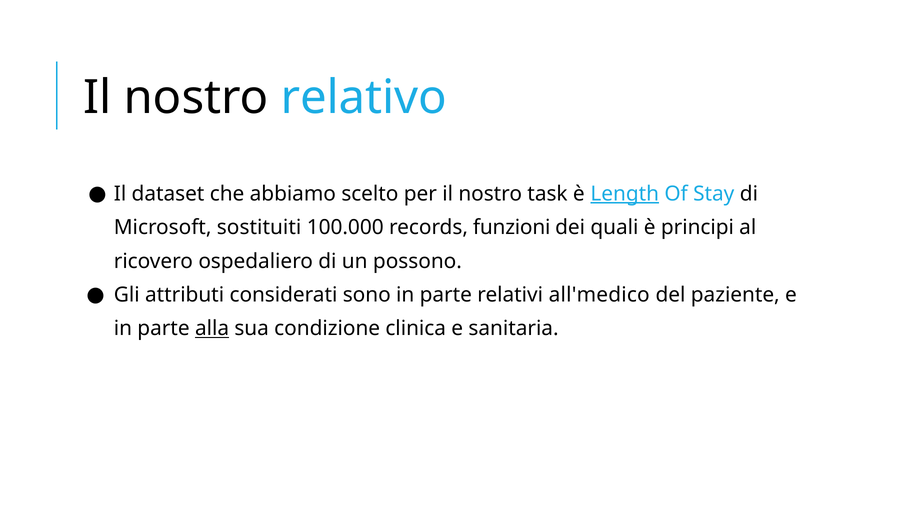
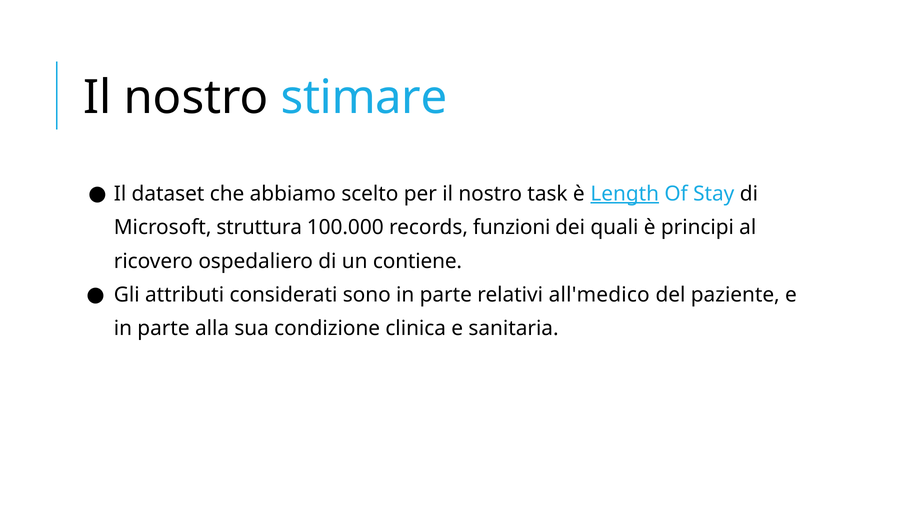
relativo: relativo -> stimare
sostituiti: sostituiti -> struttura
possono: possono -> contiene
alla underline: present -> none
